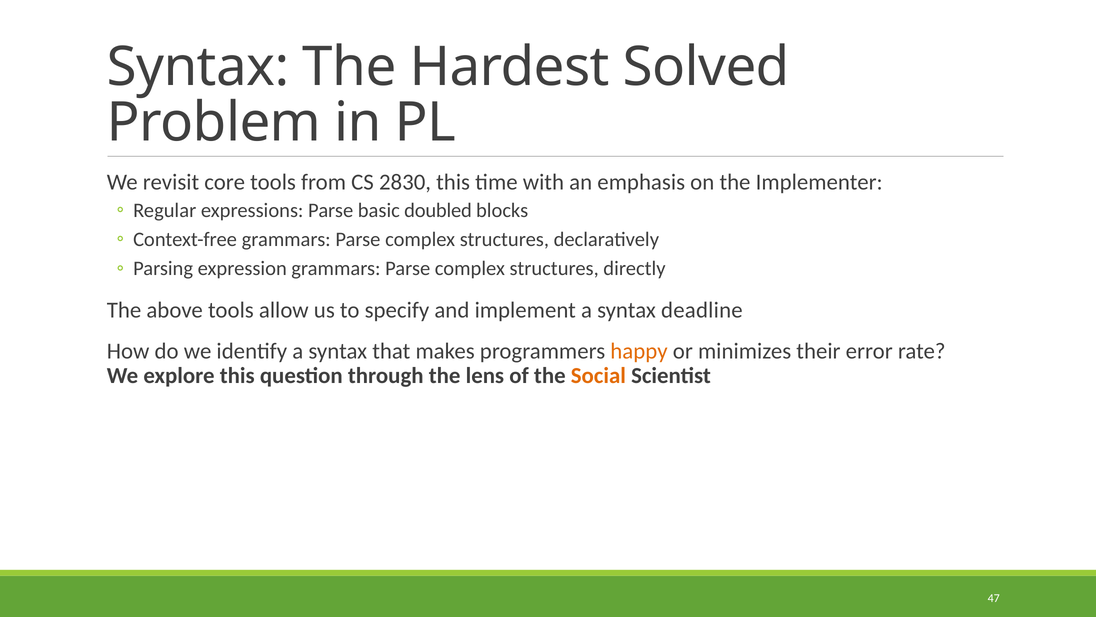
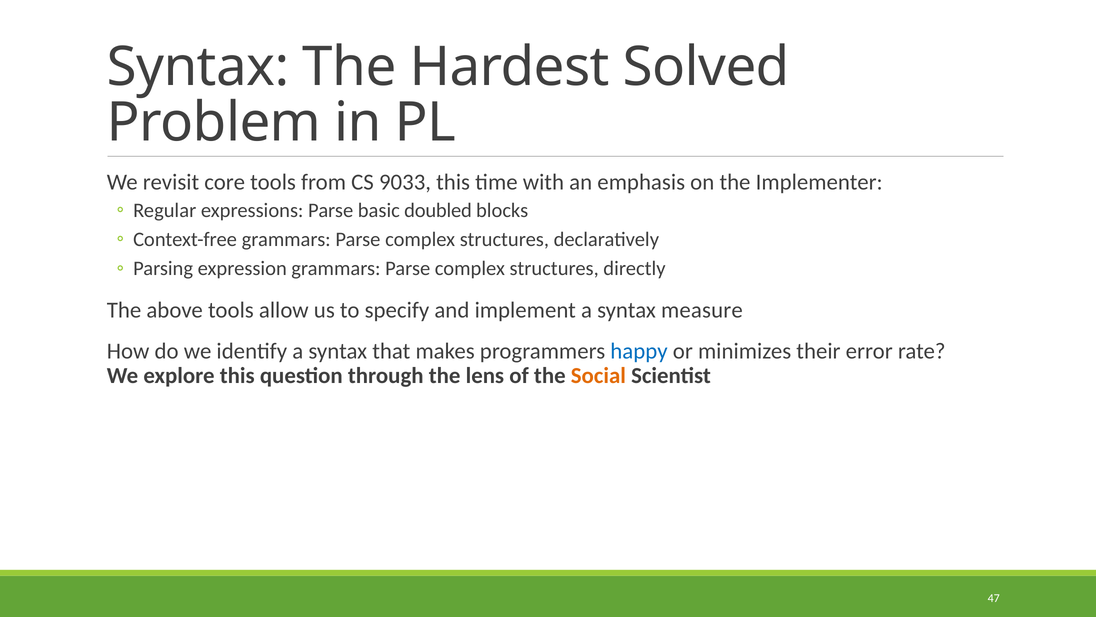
2830: 2830 -> 9033
deadline: deadline -> measure
happy colour: orange -> blue
